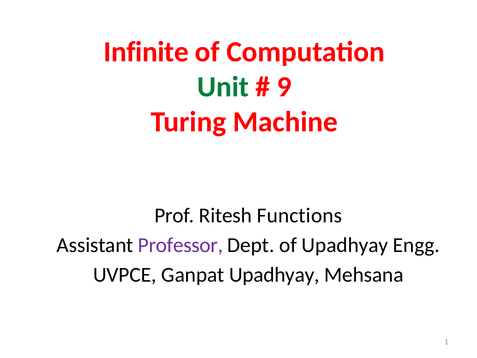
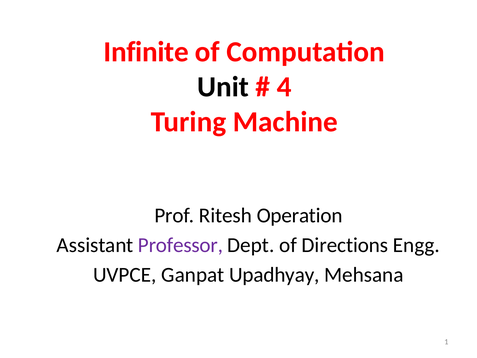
Unit colour: green -> black
9: 9 -> 4
Functions: Functions -> Operation
of Upadhyay: Upadhyay -> Directions
